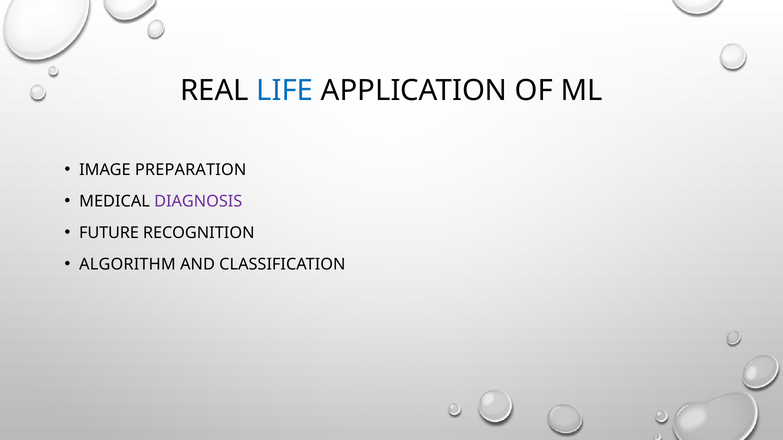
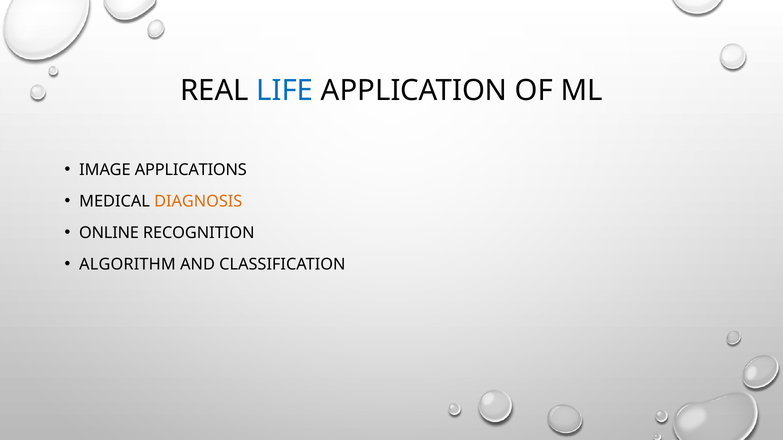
PREPARATION: PREPARATION -> APPLICATIONS
DIAGNOSIS colour: purple -> orange
FUTURE: FUTURE -> ONLINE
